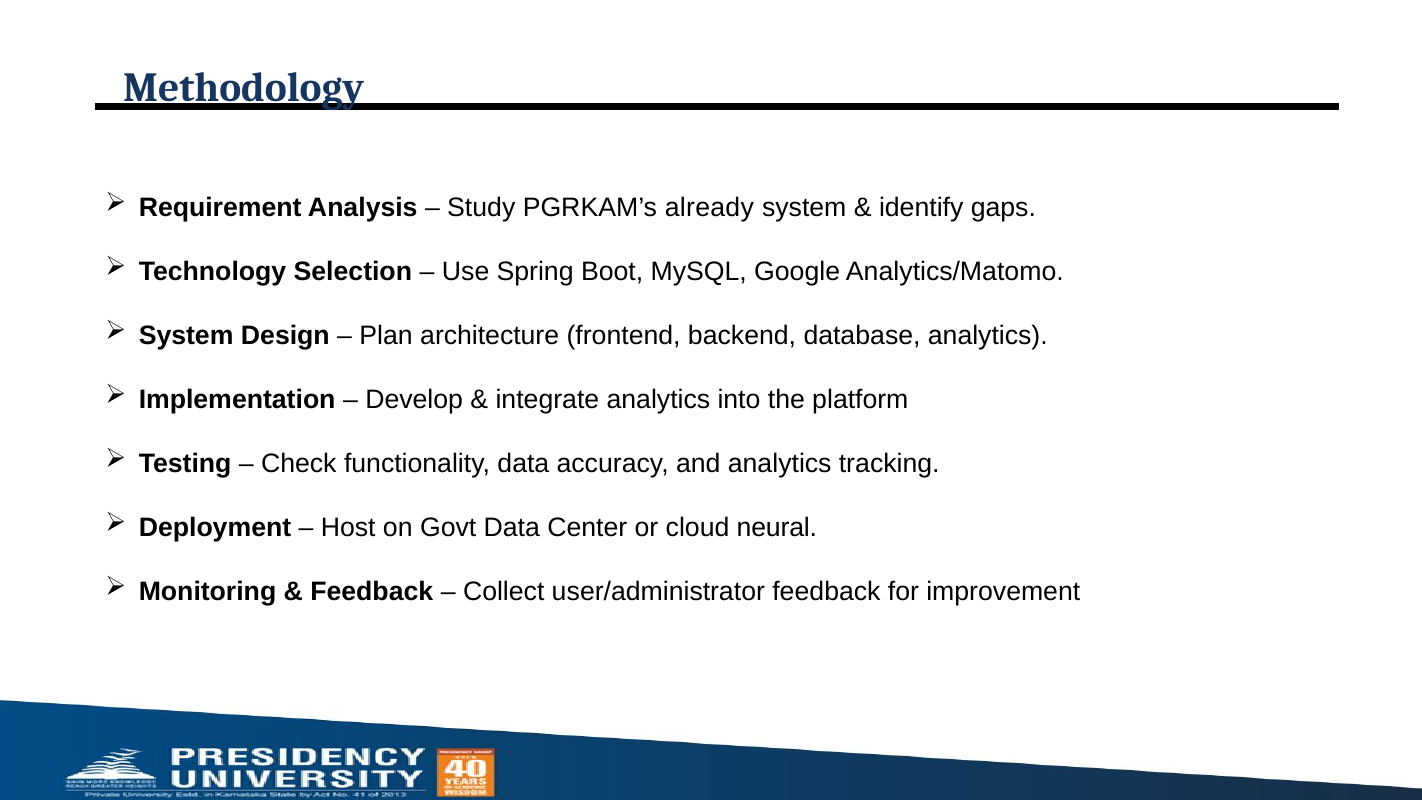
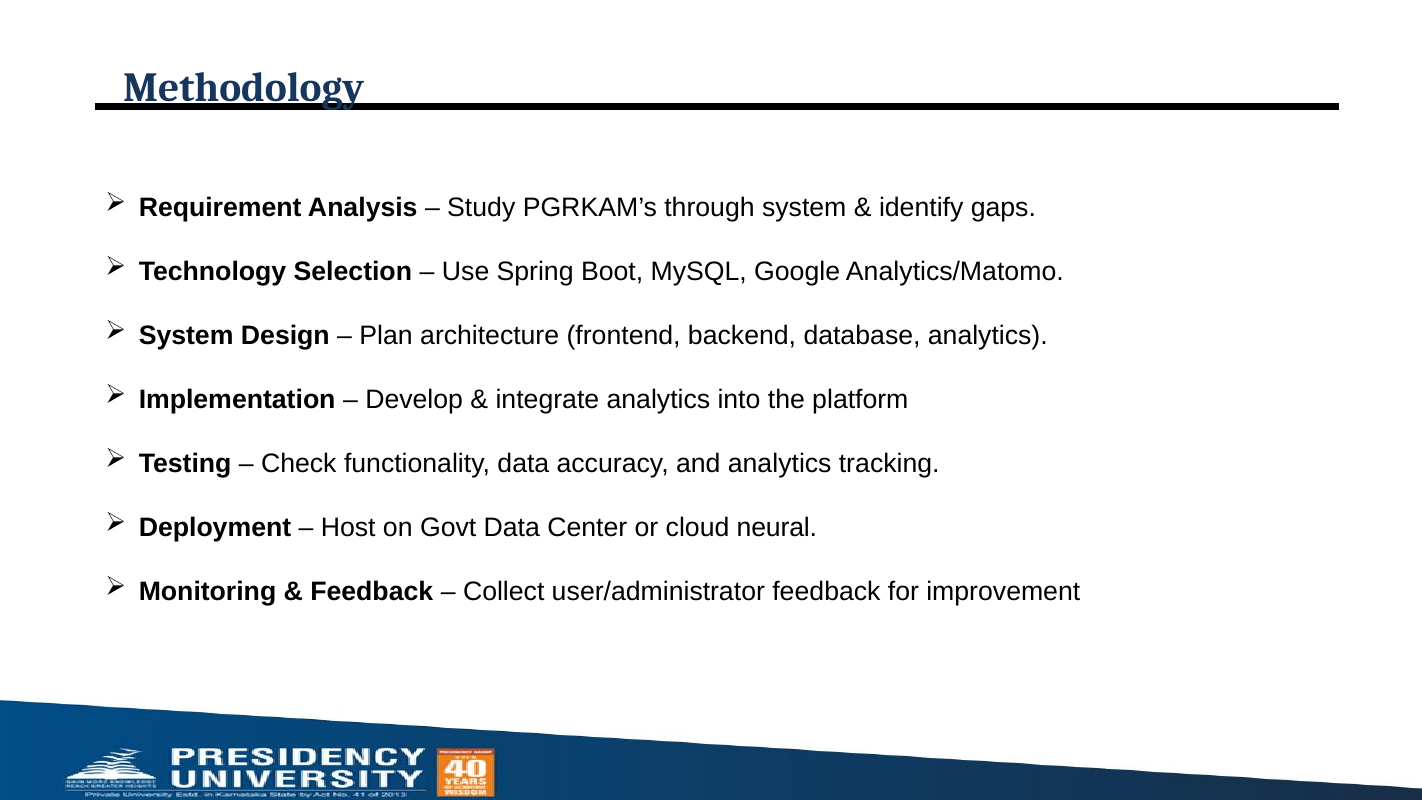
already: already -> through
